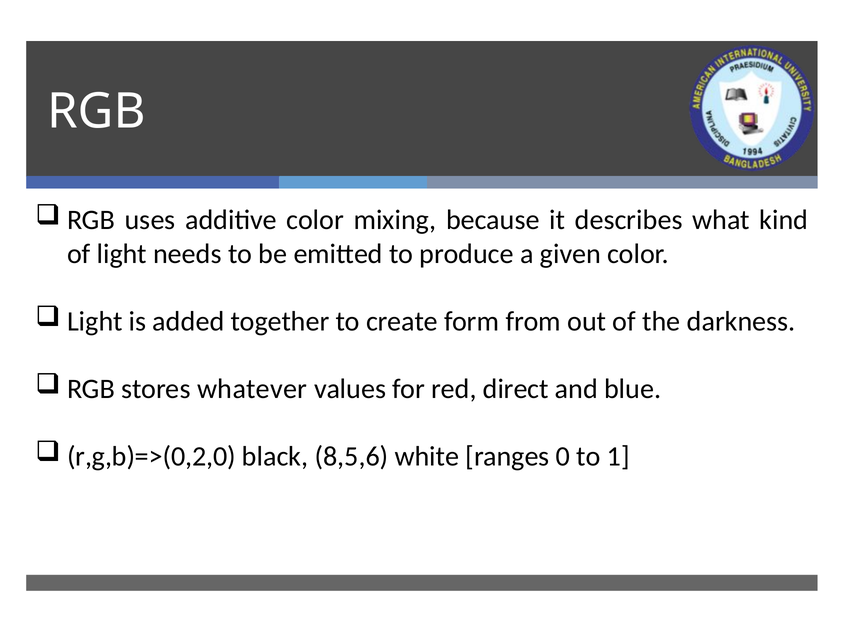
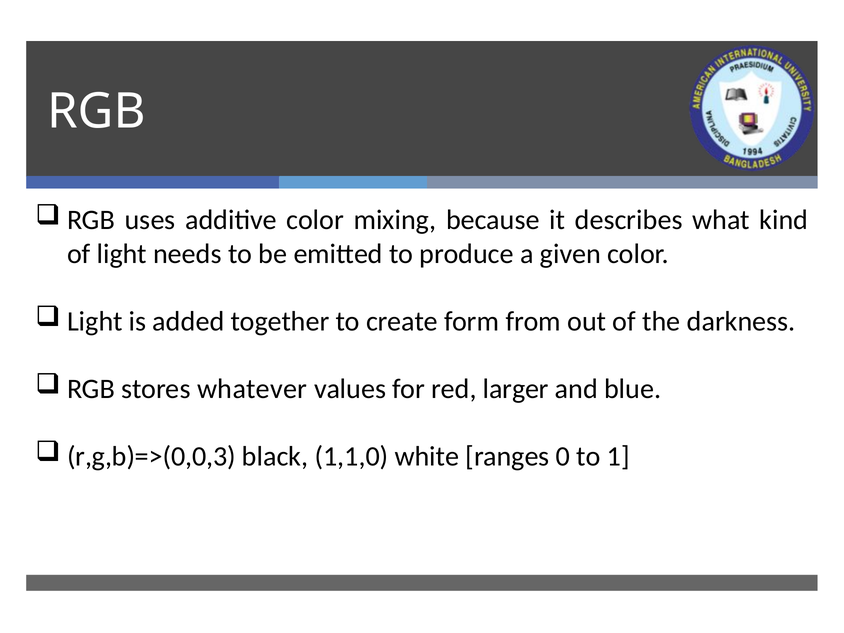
direct: direct -> larger
r,g,b)=>(0,2,0: r,g,b)=>(0,2,0 -> r,g,b)=>(0,0,3
8,5,6: 8,5,6 -> 1,1,0
